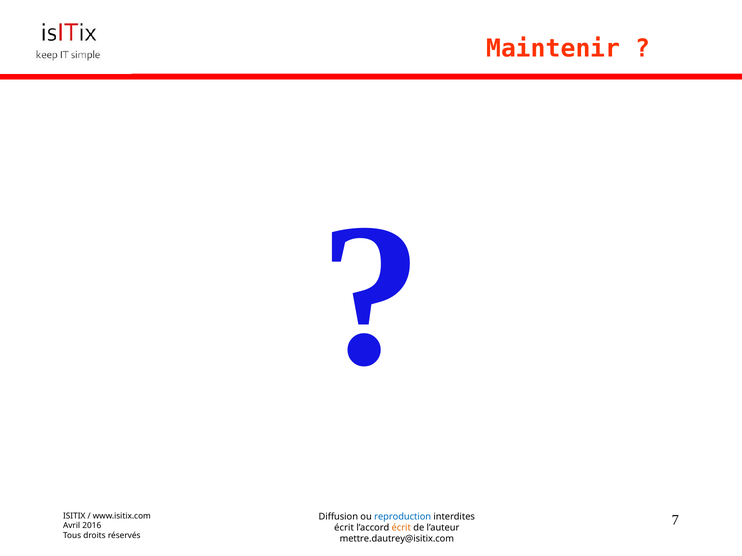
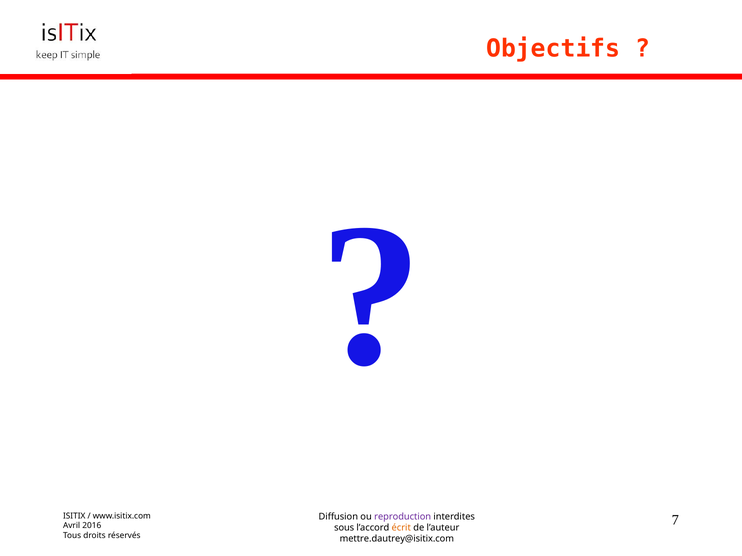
Maintenir: Maintenir -> Objectifs
reproduction colour: blue -> purple
écrit at (344, 528): écrit -> sous
